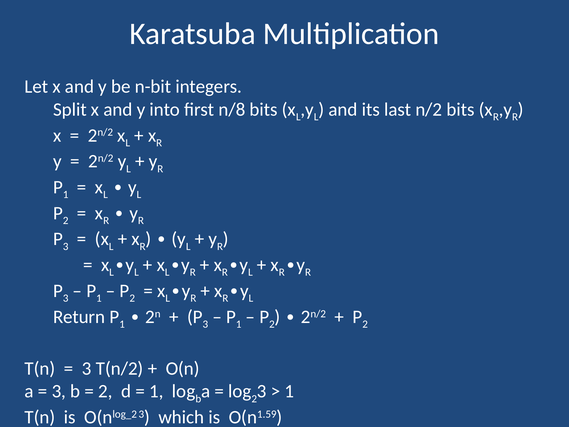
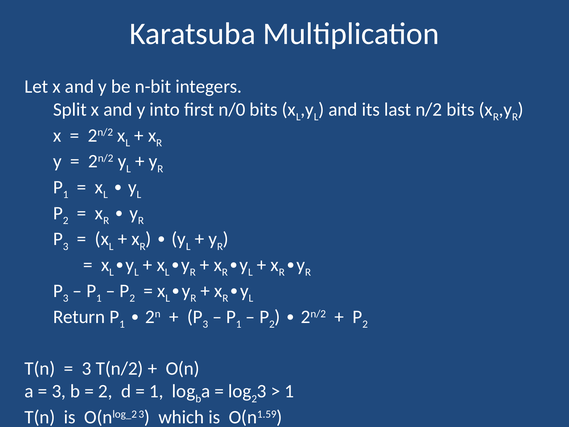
n/8: n/8 -> n/0
